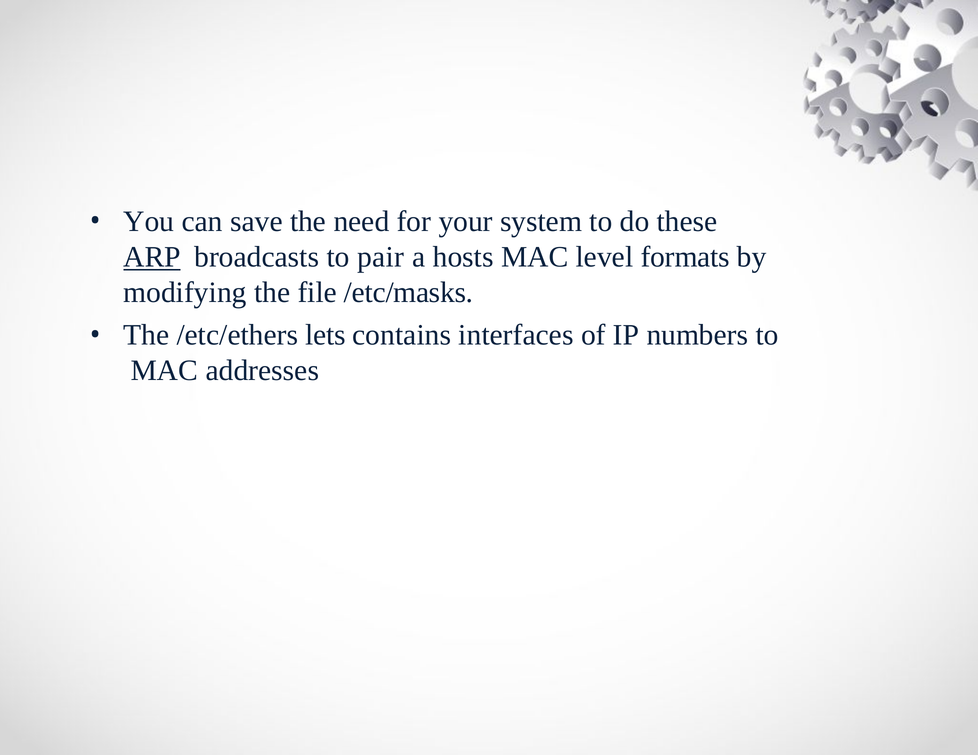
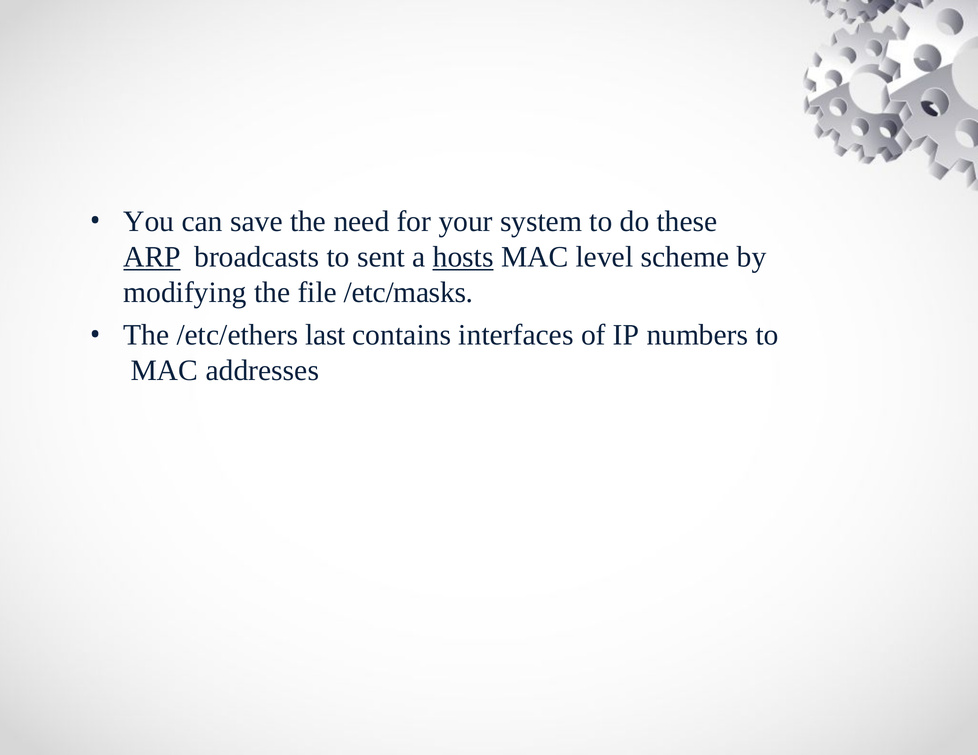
pair: pair -> sent
hosts underline: none -> present
formats: formats -> scheme
lets: lets -> last
